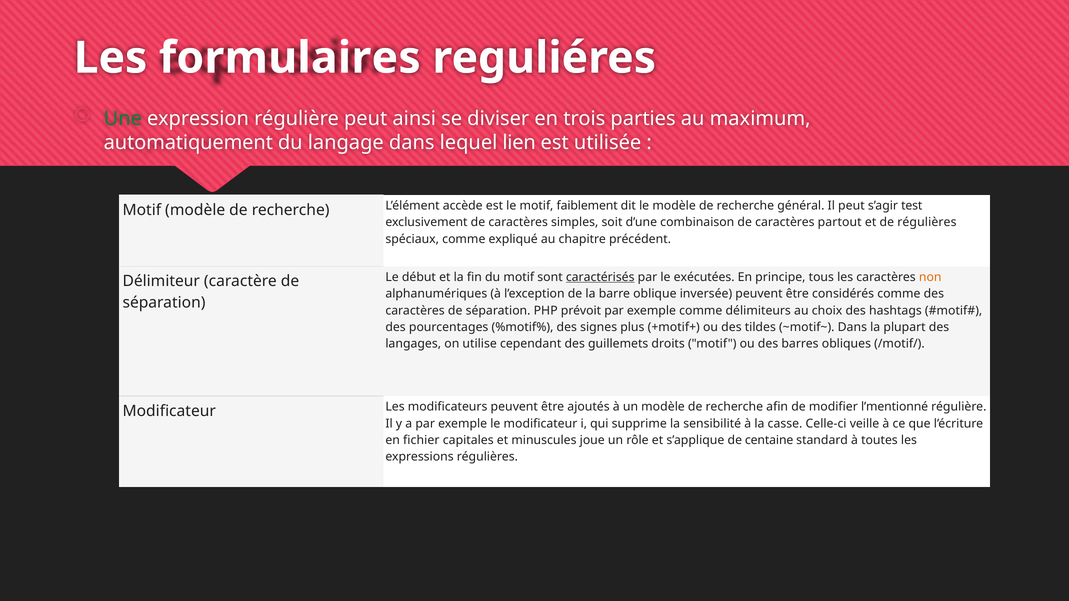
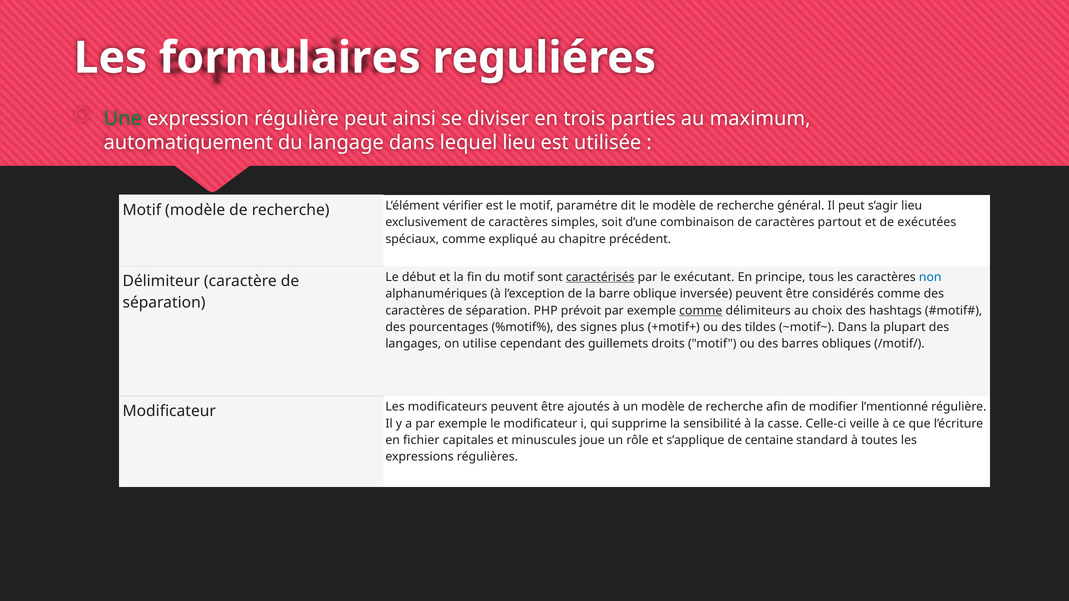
lequel lien: lien -> lieu
accède: accède -> vérifier
faiblement: faiblement -> paramétre
s’agir test: test -> lieu
de régulières: régulières -> exécutées
exécutées: exécutées -> exécutant
non colour: orange -> blue
comme at (701, 311) underline: none -> present
